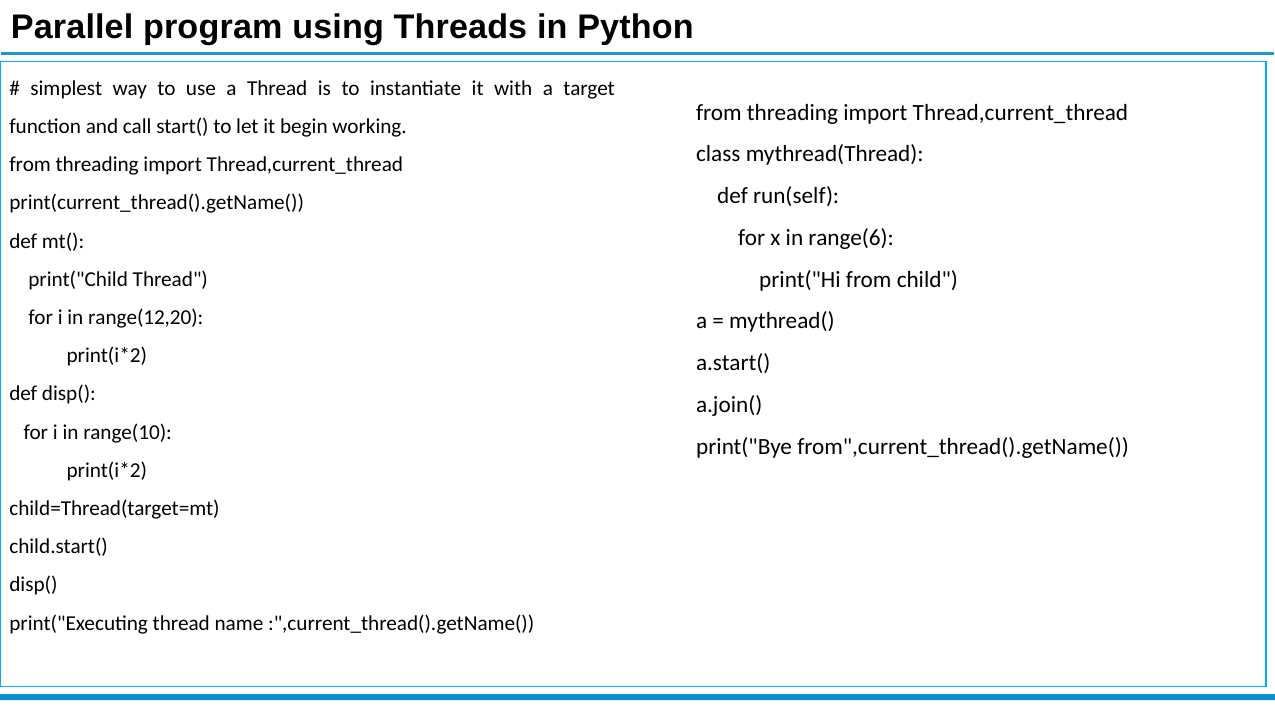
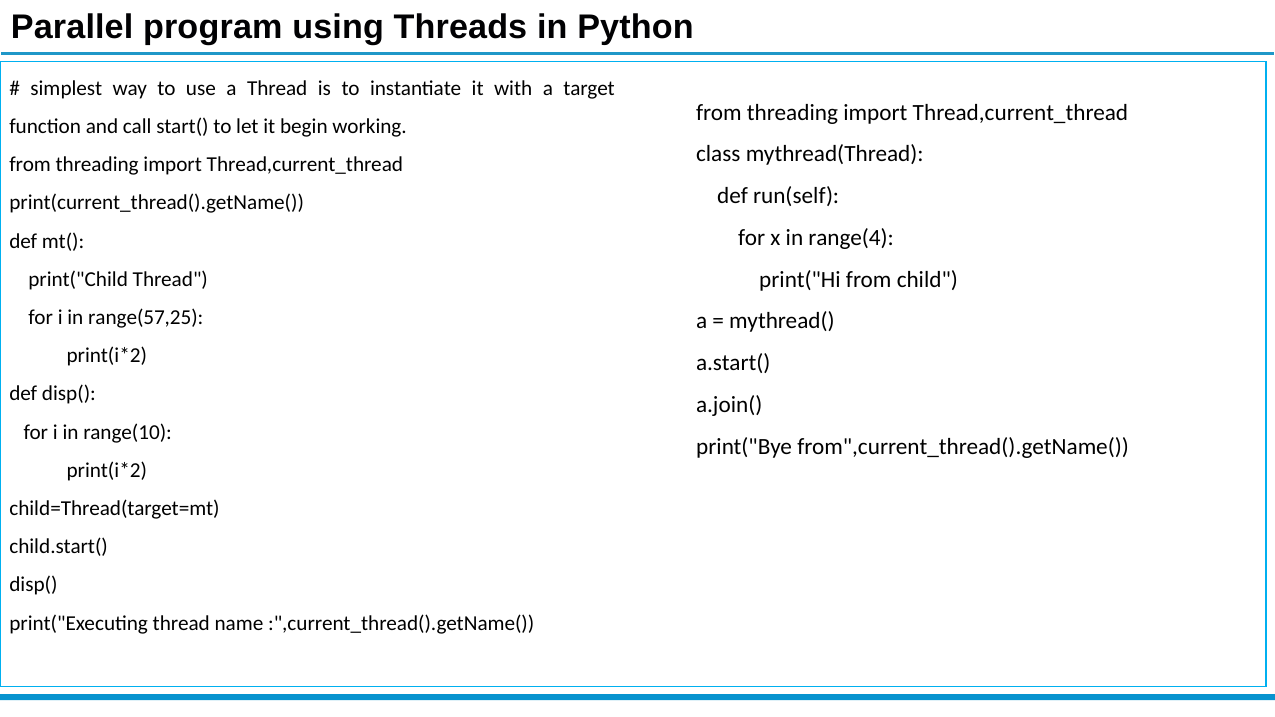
range(6: range(6 -> range(4
range(12,20: range(12,20 -> range(57,25
